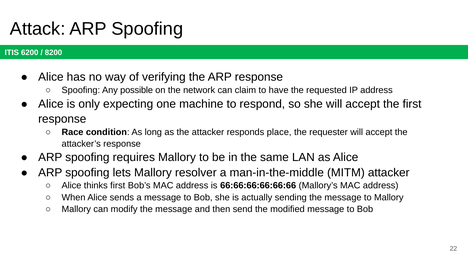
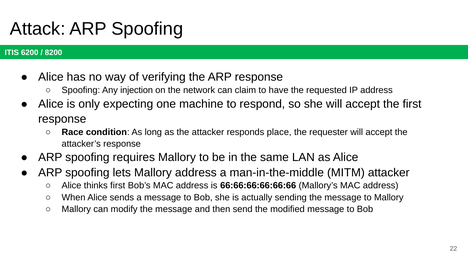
possible: possible -> injection
Mallory resolver: resolver -> address
